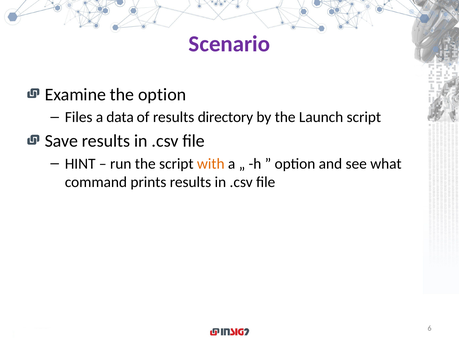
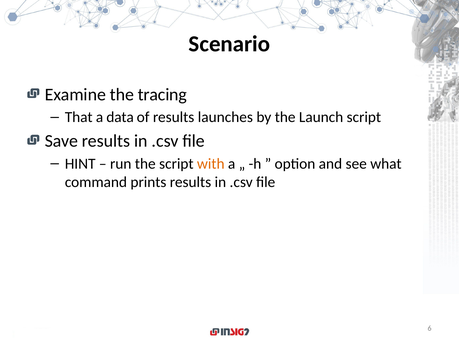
Scenario colour: purple -> black
the option: option -> tracing
Files: Files -> That
directory: directory -> launches
